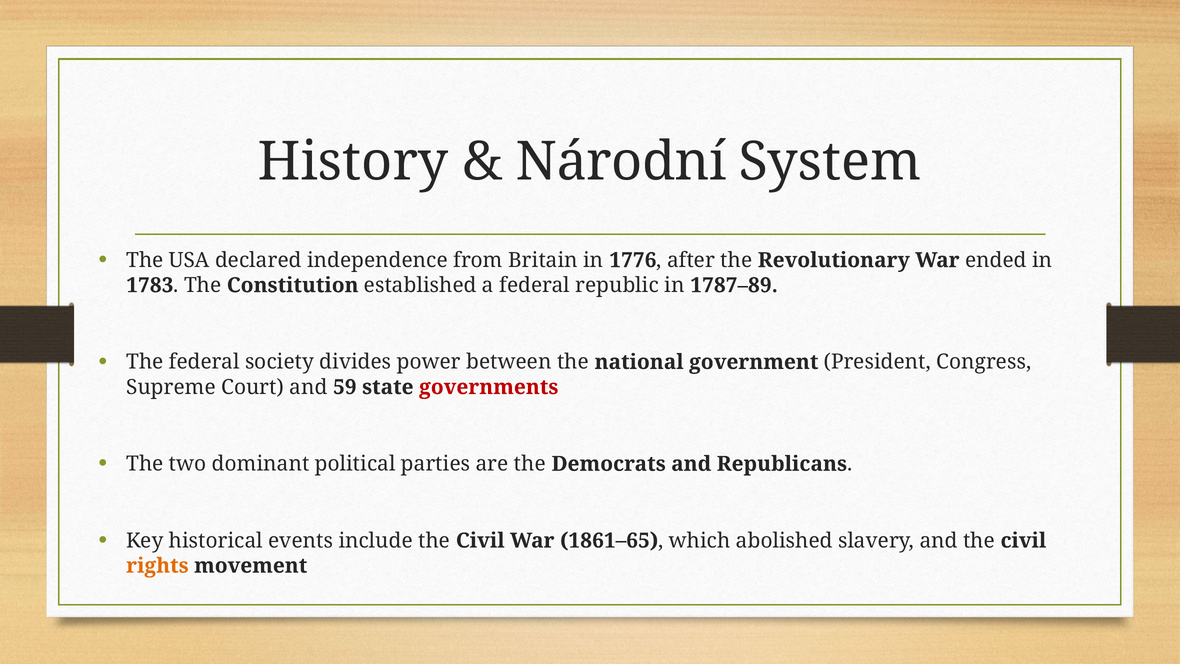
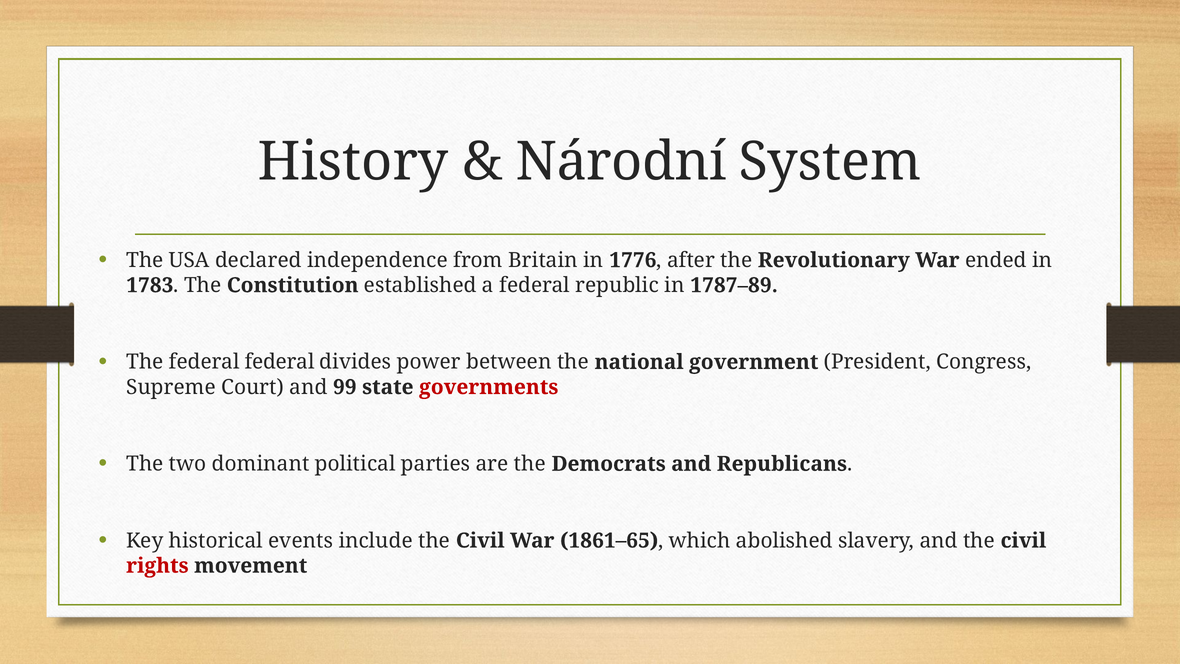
federal society: society -> federal
59: 59 -> 99
rights colour: orange -> red
